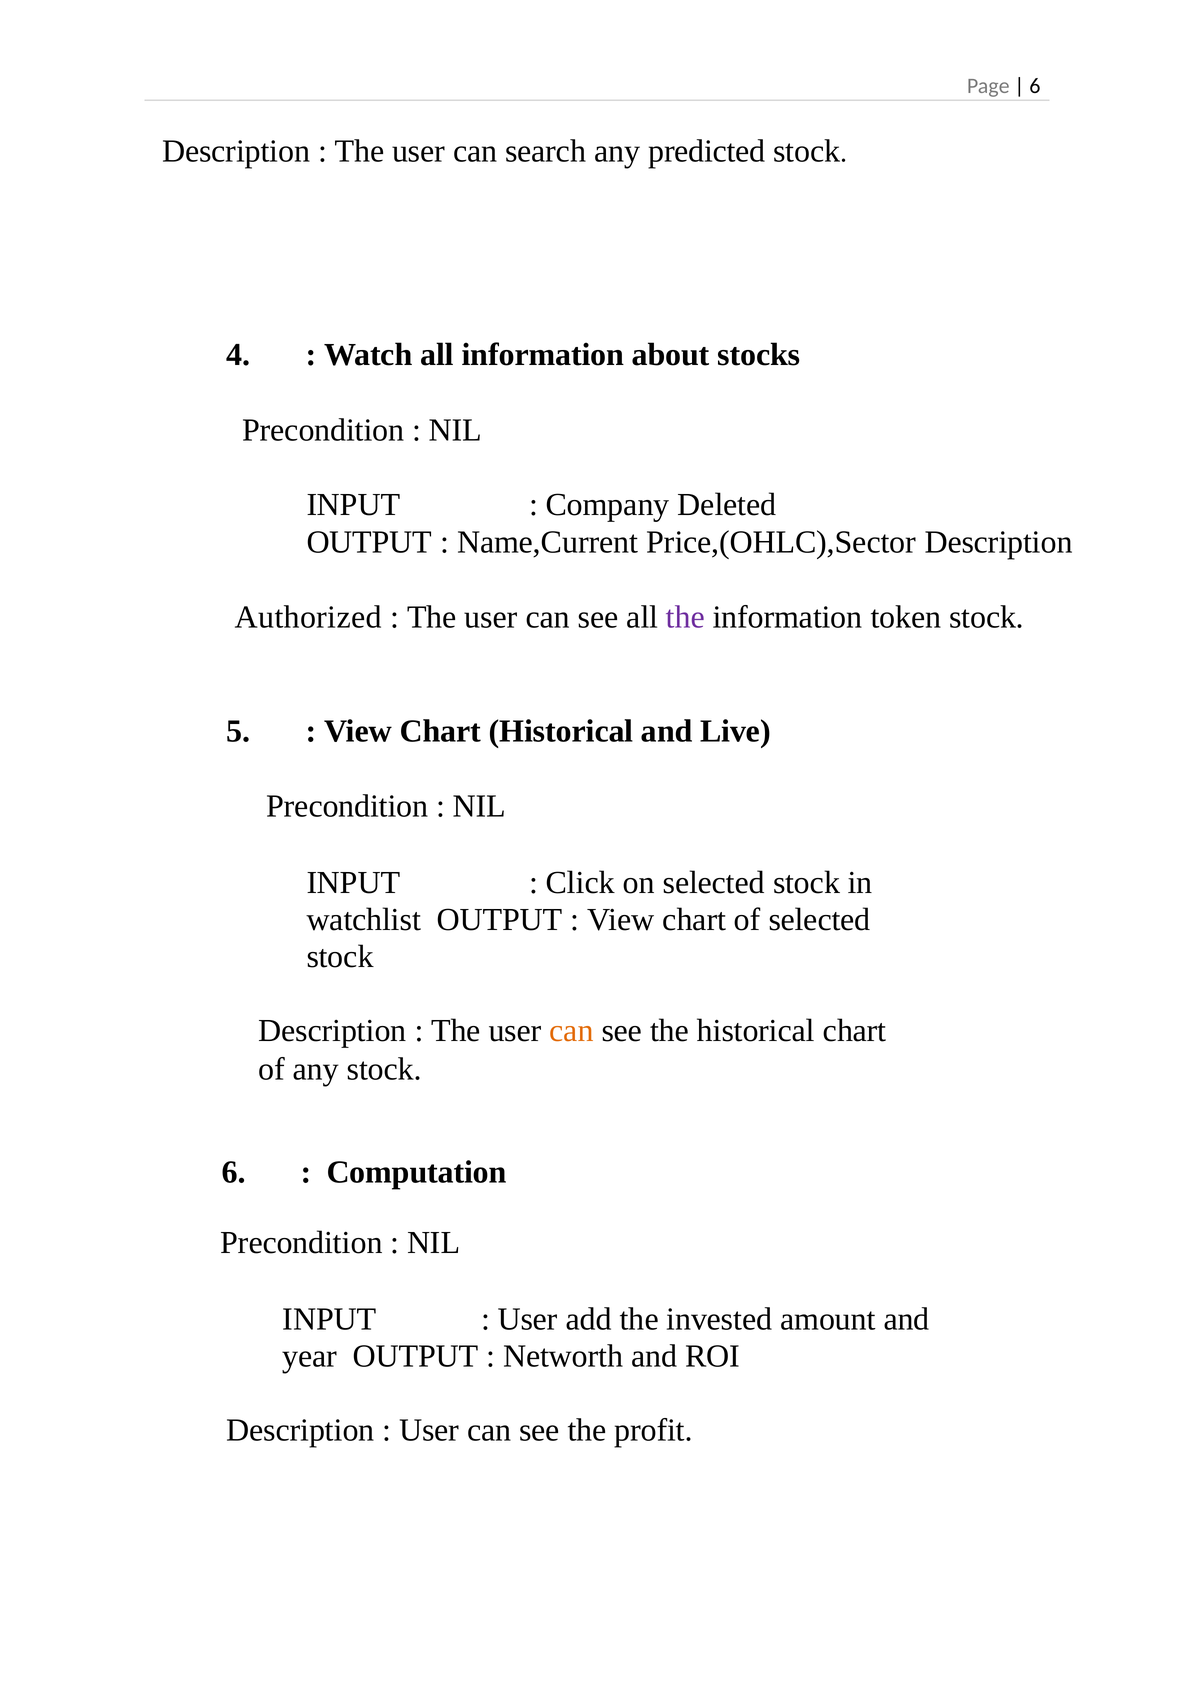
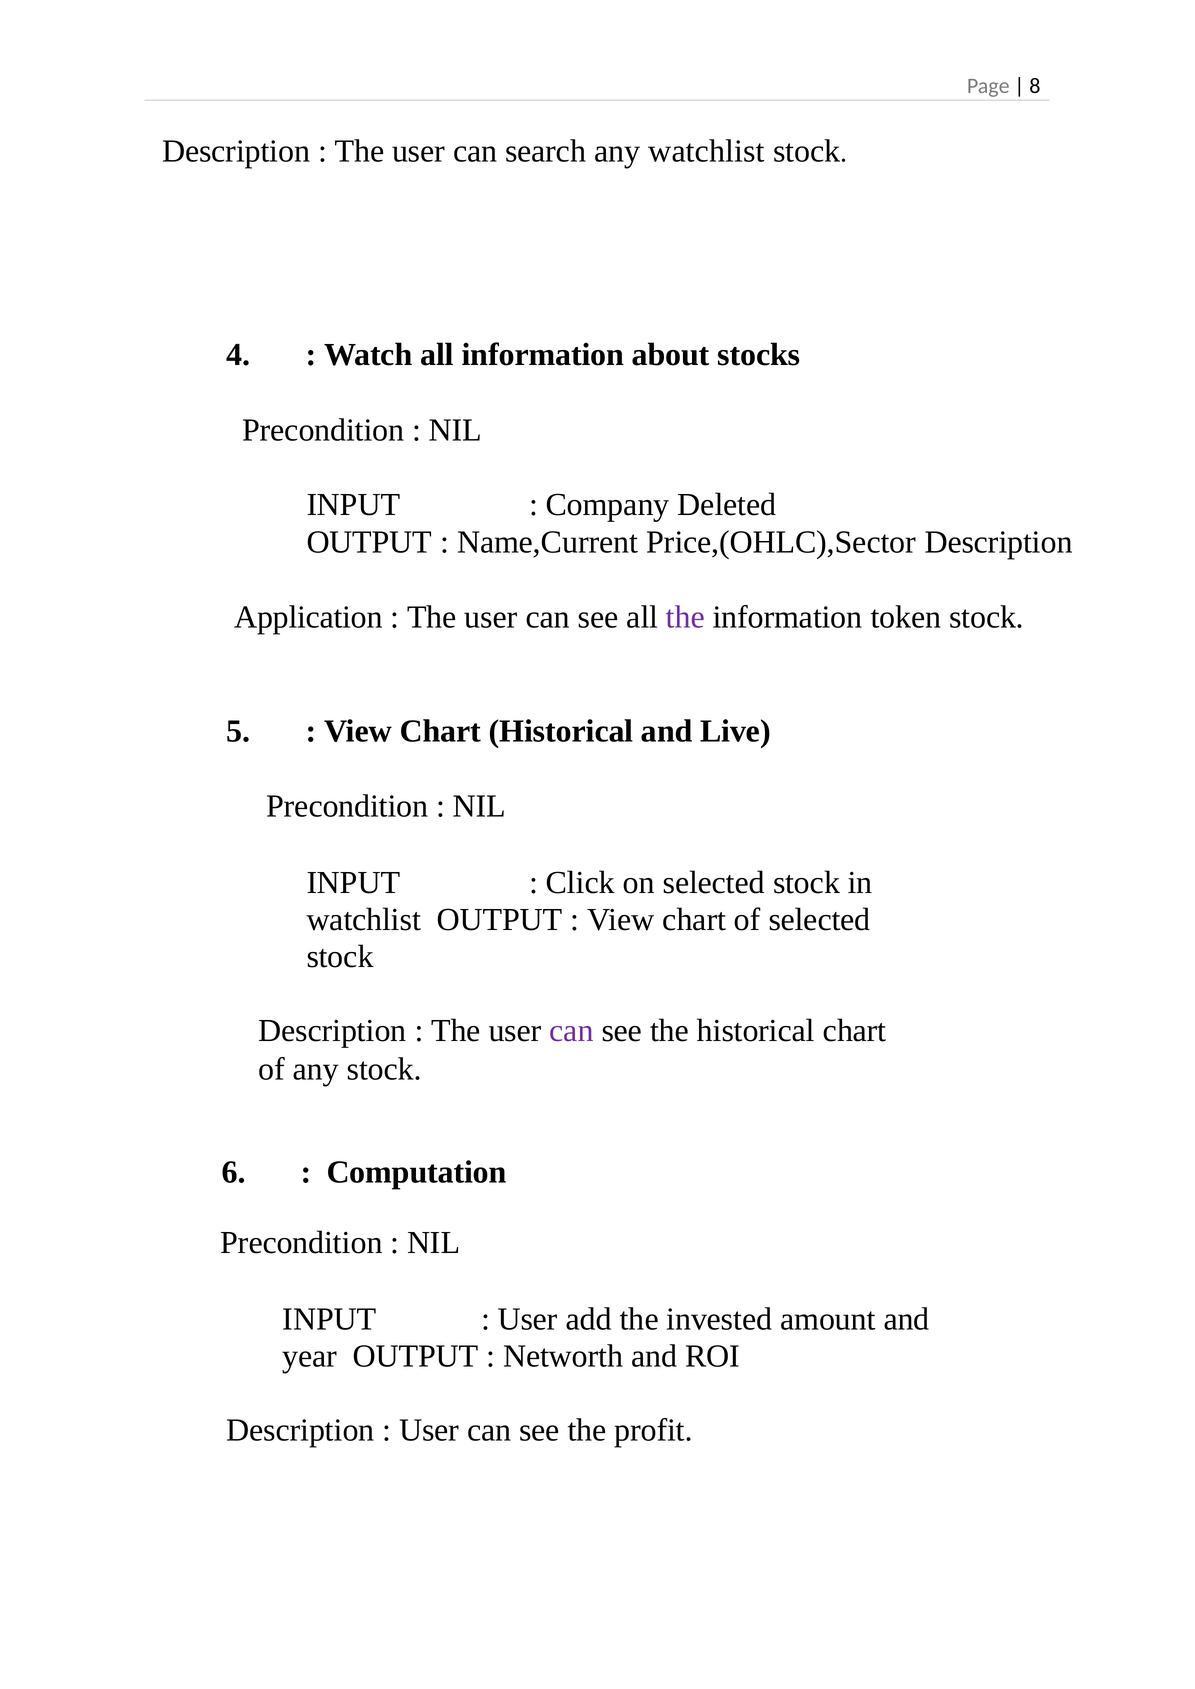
6 at (1035, 86): 6 -> 8
any predicted: predicted -> watchlist
Authorized: Authorized -> Application
can at (571, 1031) colour: orange -> purple
